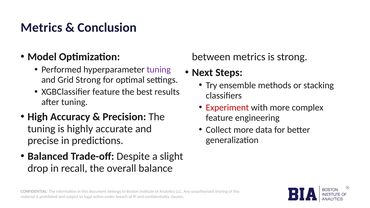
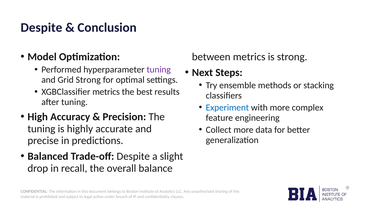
Metrics at (41, 28): Metrics -> Despite
XGBClassifier feature: feature -> metrics
Experiment colour: red -> blue
